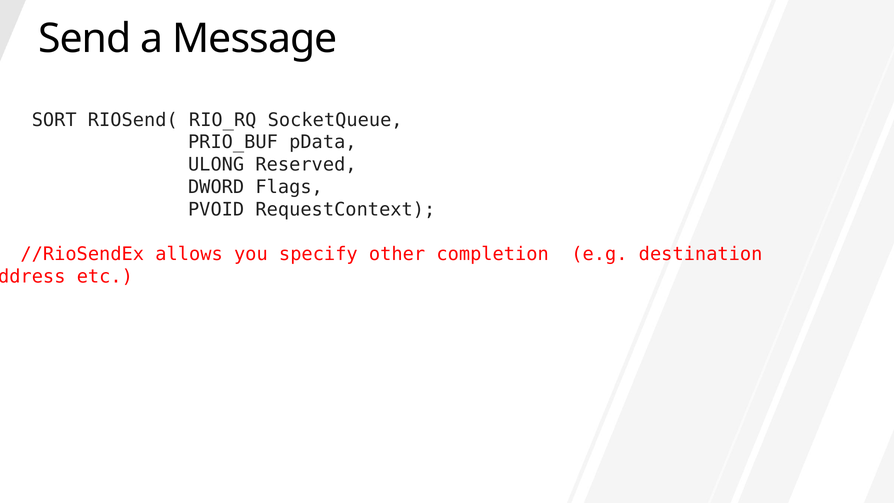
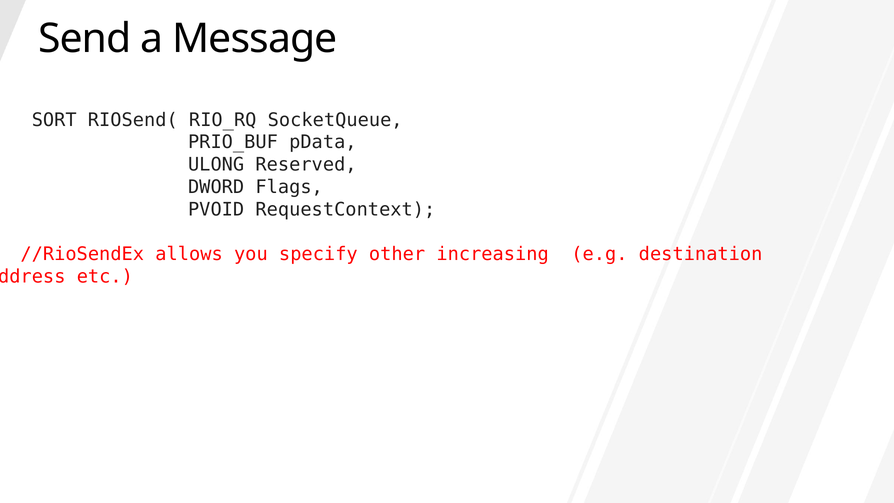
completion: completion -> increasing
